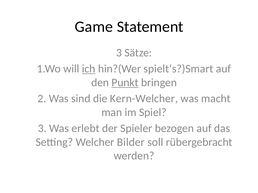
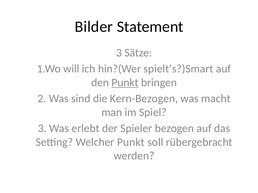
Game: Game -> Bilder
ich underline: present -> none
Kern-Welcher: Kern-Welcher -> Kern-Bezogen
Welcher Bilder: Bilder -> Punkt
